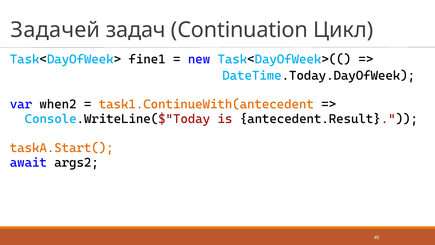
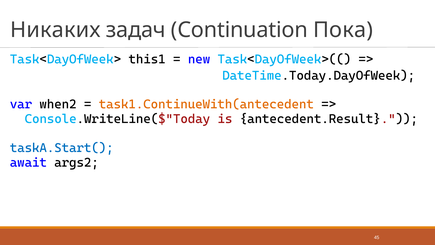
Задачей: Задачей -> Никаких
Цикл: Цикл -> Пока
fine1: fine1 -> this1
taskA.Start( colour: orange -> blue
